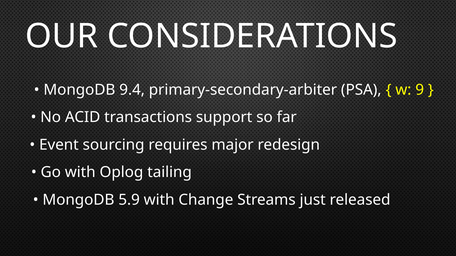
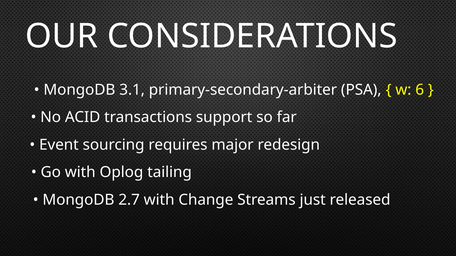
9.4: 9.4 -> 3.1
9: 9 -> 6
5.9: 5.9 -> 2.7
